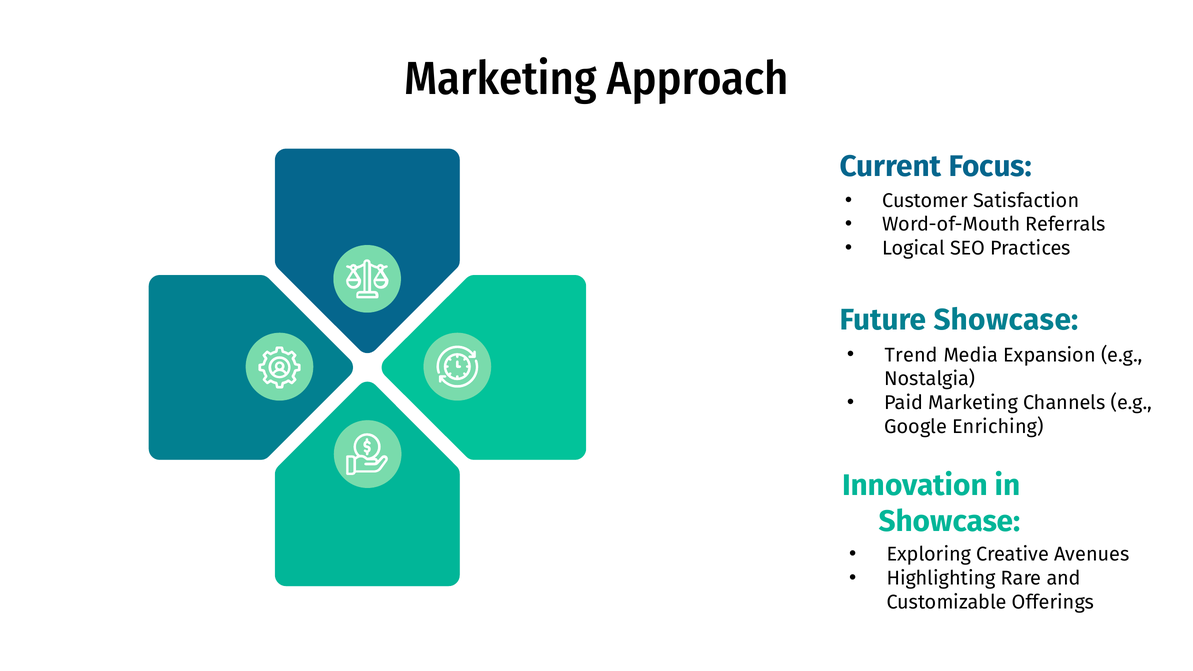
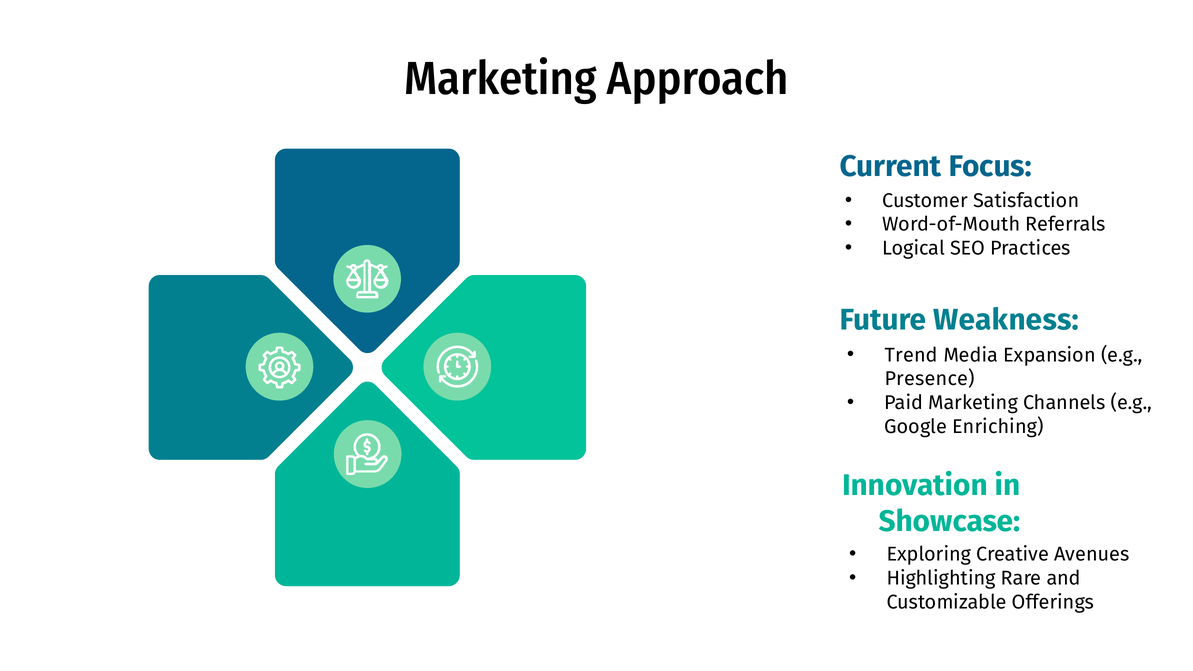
Future Showcase: Showcase -> Weakness
Nostalgia: Nostalgia -> Presence
